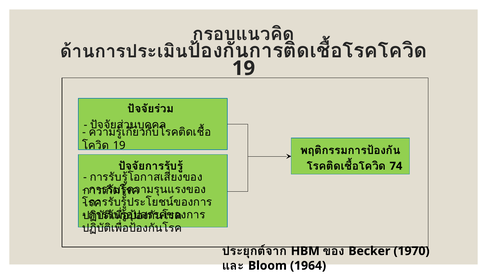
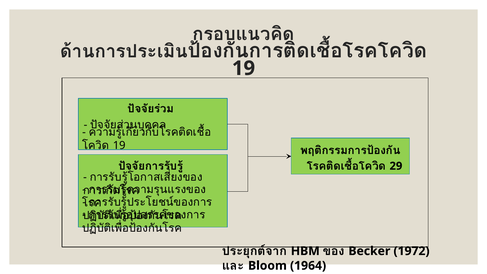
74: 74 -> 29
1970: 1970 -> 1972
